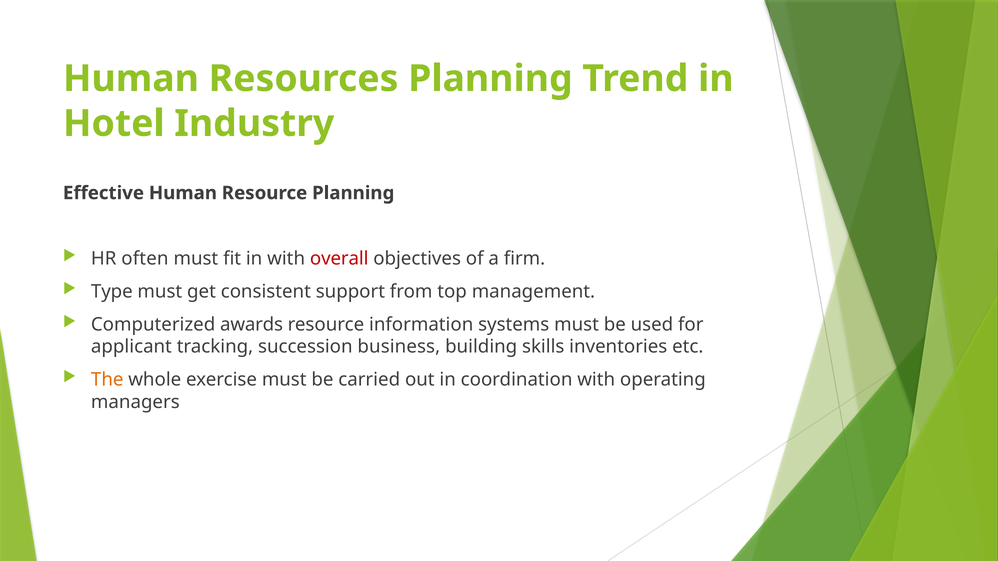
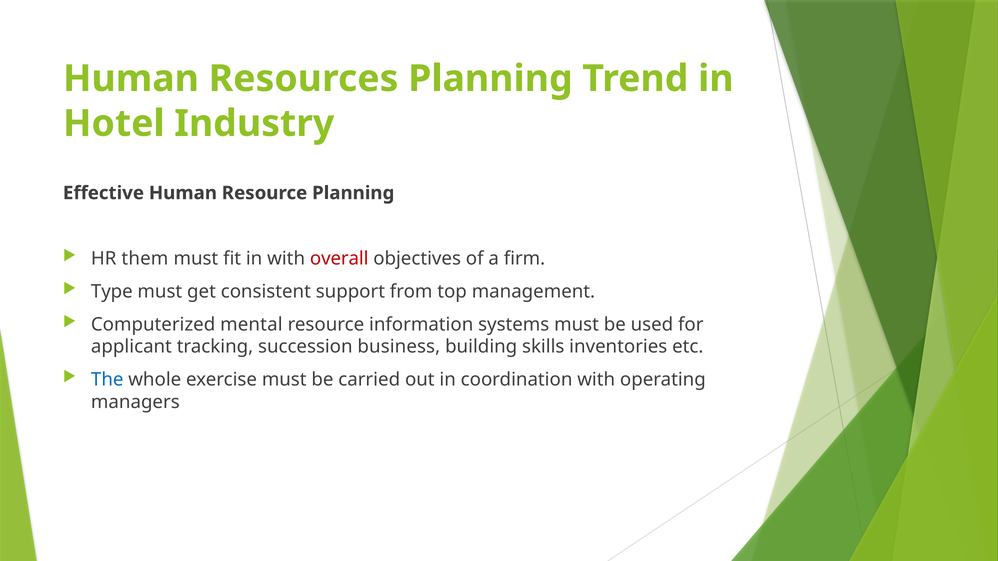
often: often -> them
awards: awards -> mental
The colour: orange -> blue
